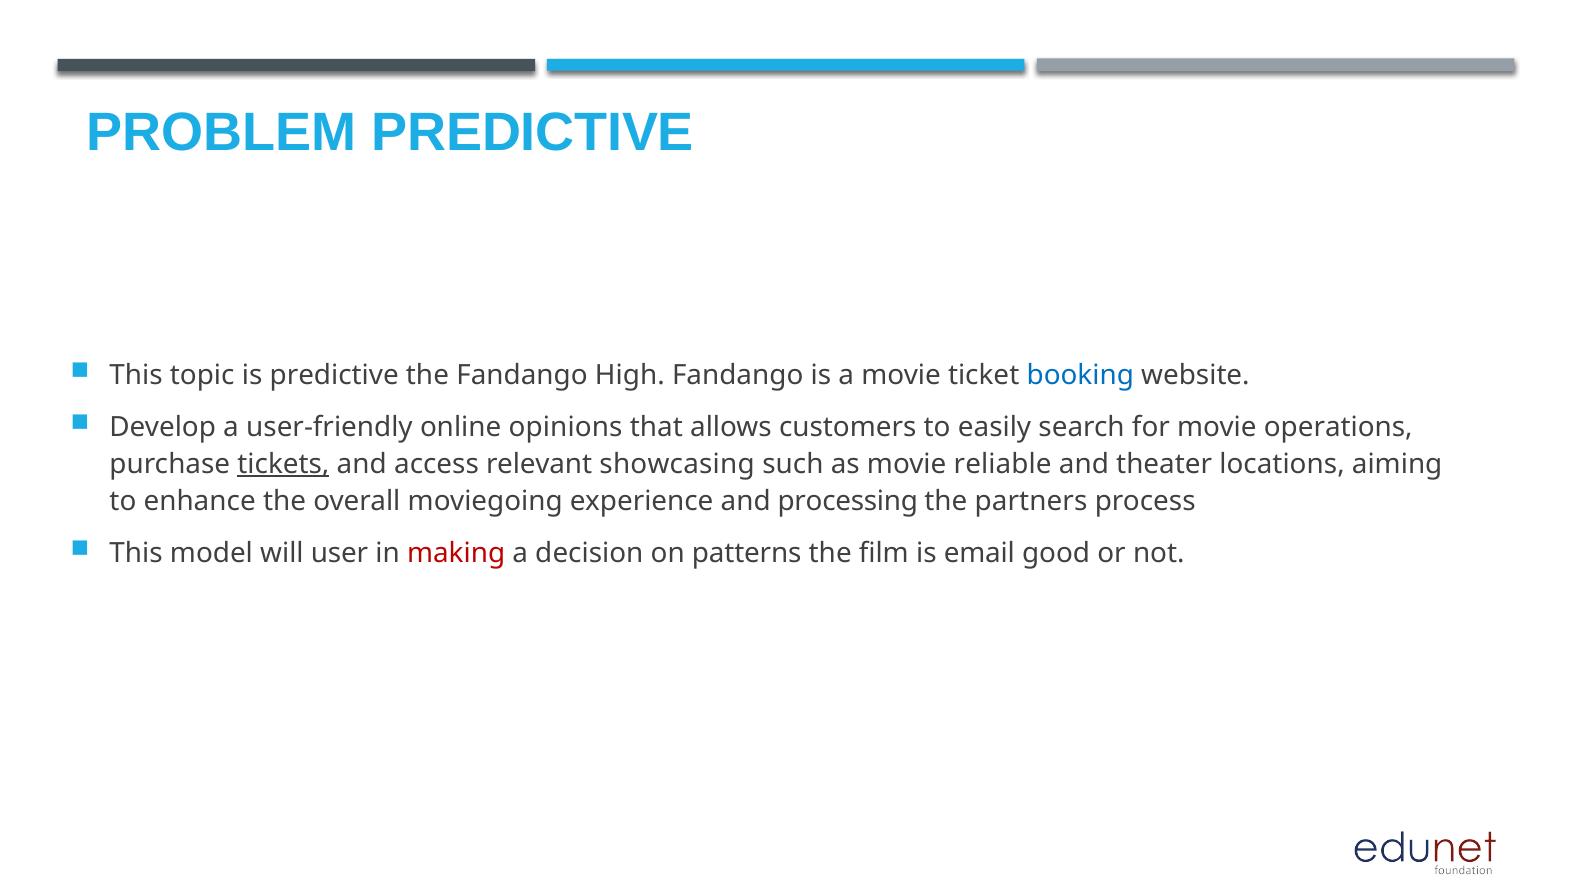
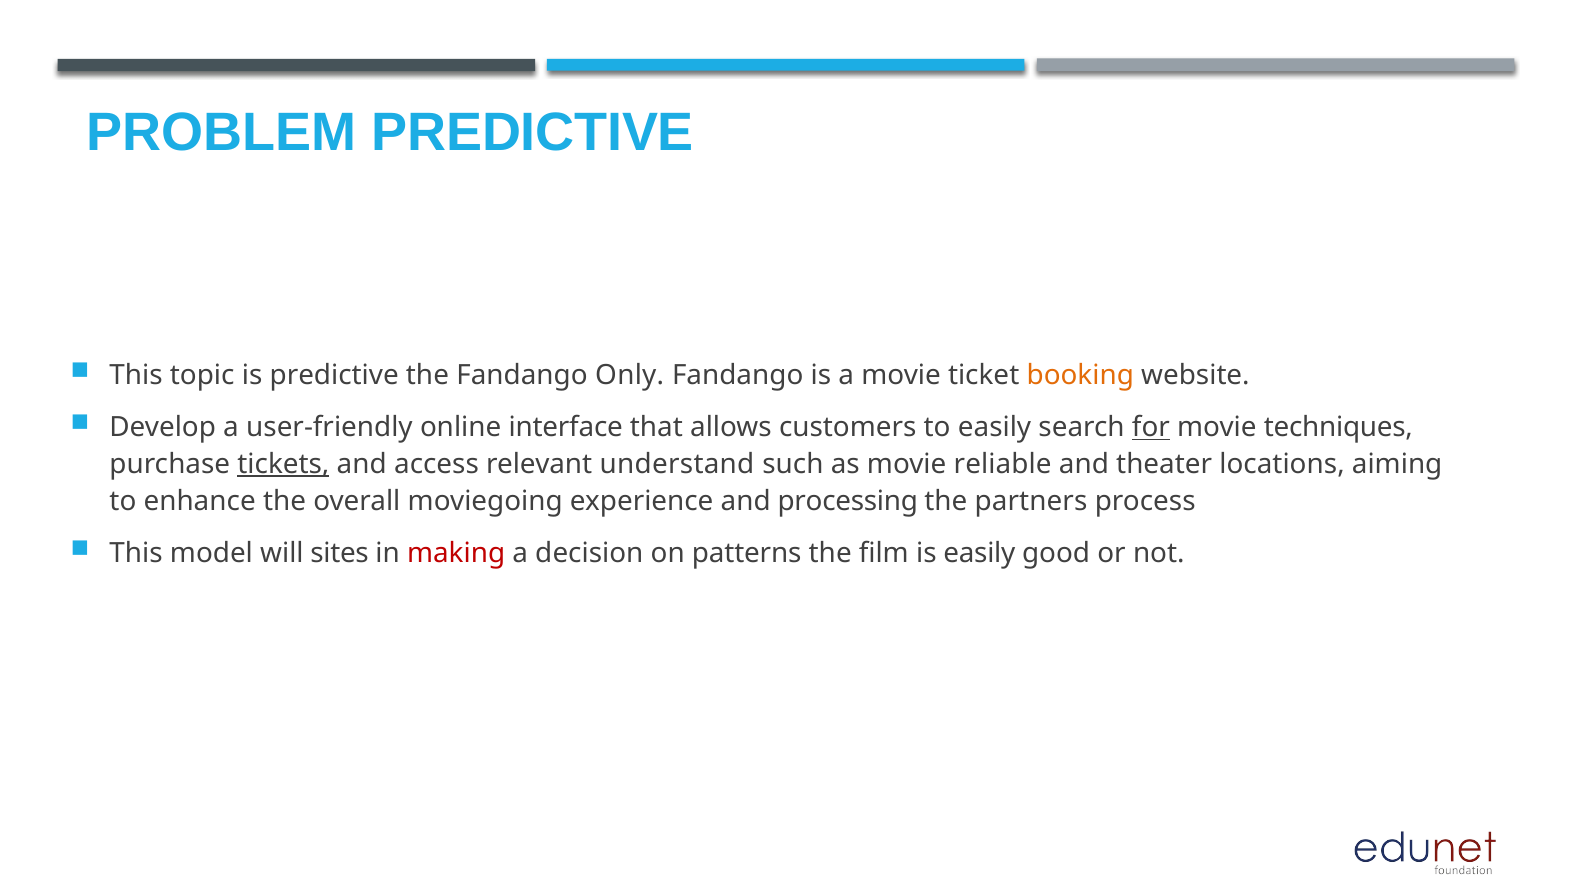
High: High -> Only
booking colour: blue -> orange
opinions: opinions -> interface
for underline: none -> present
operations: operations -> techniques
showcasing: showcasing -> understand
user: user -> sites
is email: email -> easily
